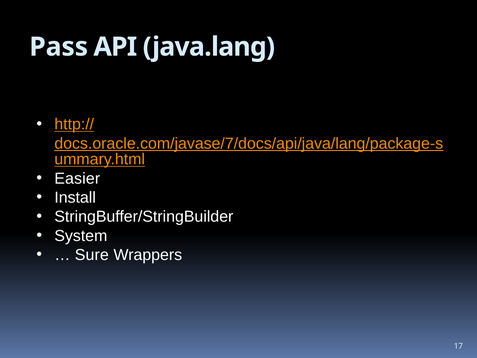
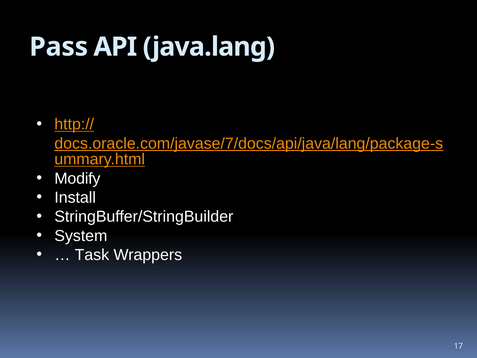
Easier: Easier -> Modify
Sure: Sure -> Task
